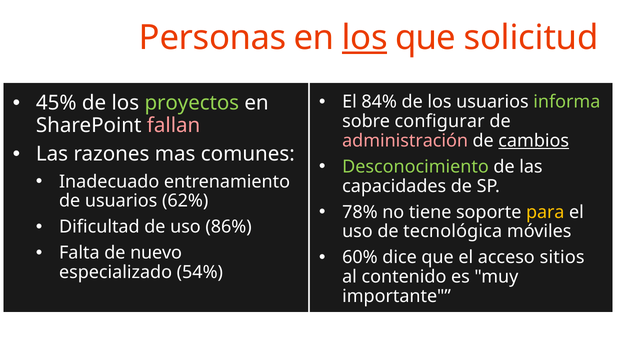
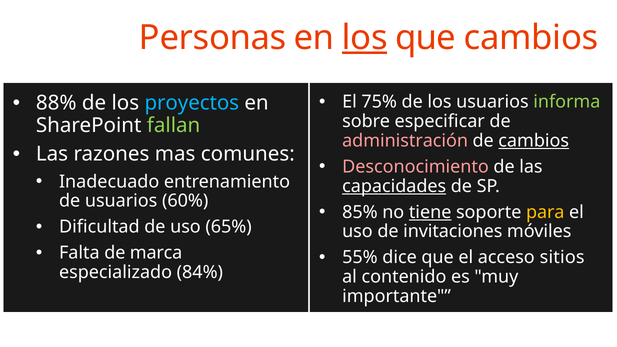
que solicitud: solicitud -> cambios
84%: 84% -> 75%
45%: 45% -> 88%
proyectos colour: light green -> light blue
configurar: configurar -> especificar
fallan colour: pink -> light green
Desconocimiento colour: light green -> pink
capacidades underline: none -> present
62%: 62% -> 60%
78%: 78% -> 85%
tiene underline: none -> present
86%: 86% -> 65%
tecnológica: tecnológica -> invitaciones
nuevo: nuevo -> marca
60%: 60% -> 55%
54%: 54% -> 84%
